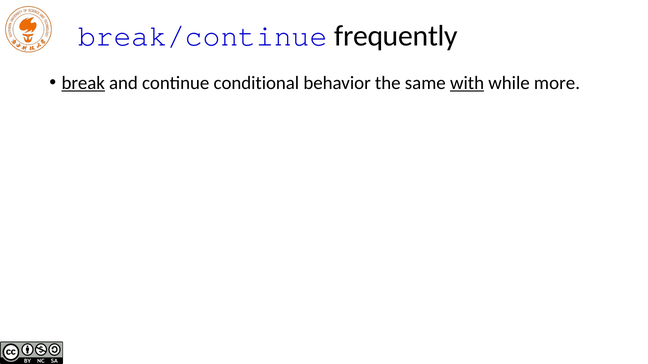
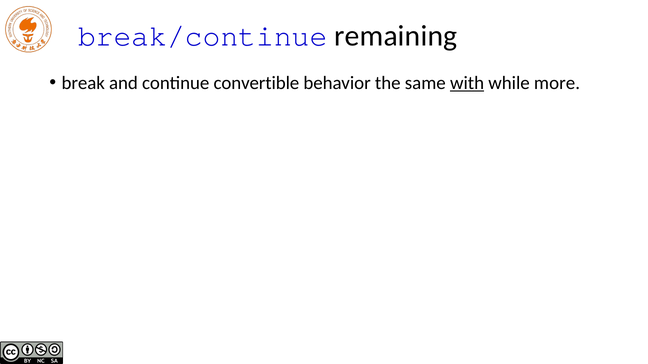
frequently: frequently -> remaining
break underline: present -> none
conditional: conditional -> convertible
